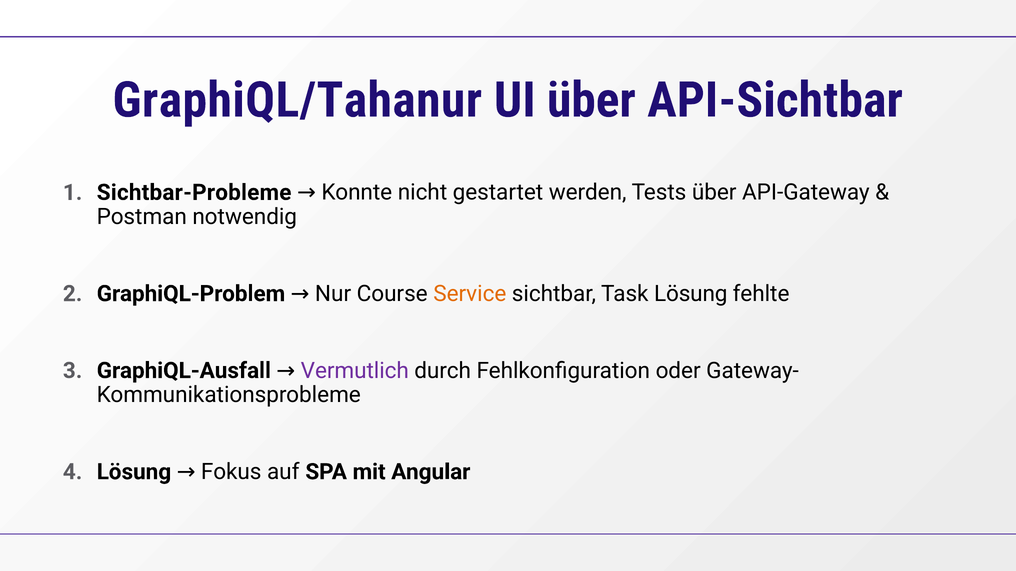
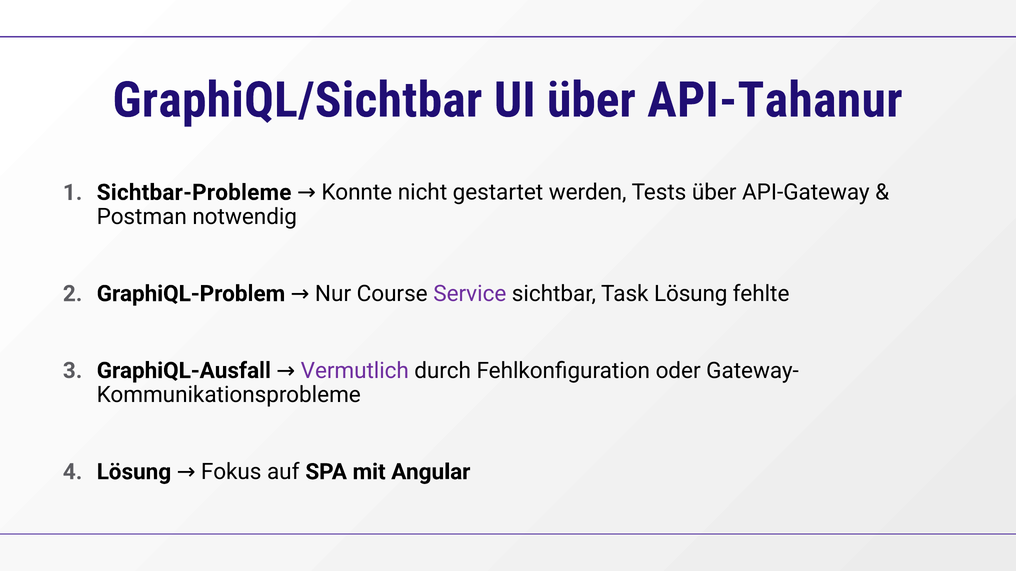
GraphiQL/Tahanur: GraphiQL/Tahanur -> GraphiQL/Sichtbar
API-Sichtbar: API-Sichtbar -> API-Tahanur
Service colour: orange -> purple
